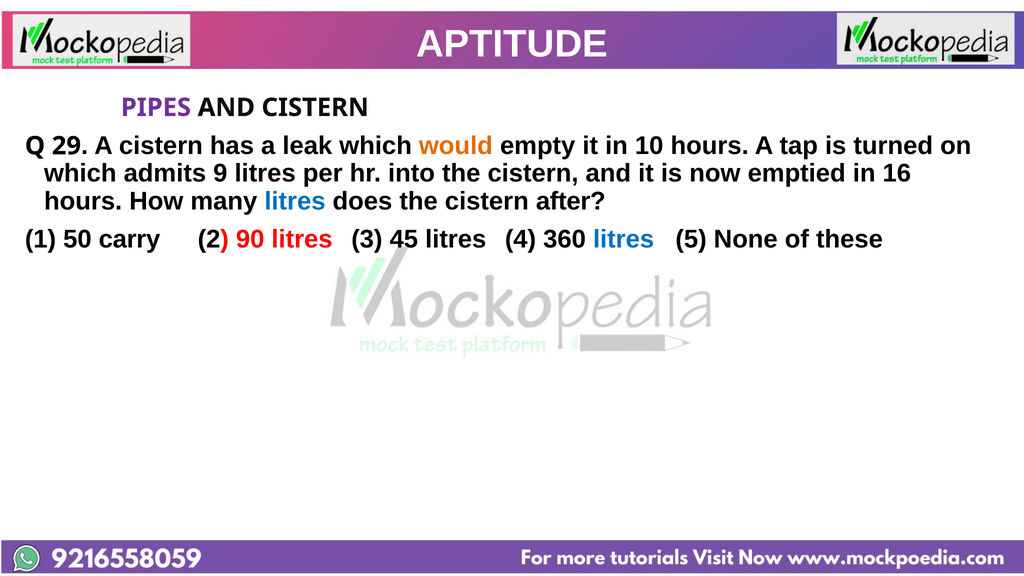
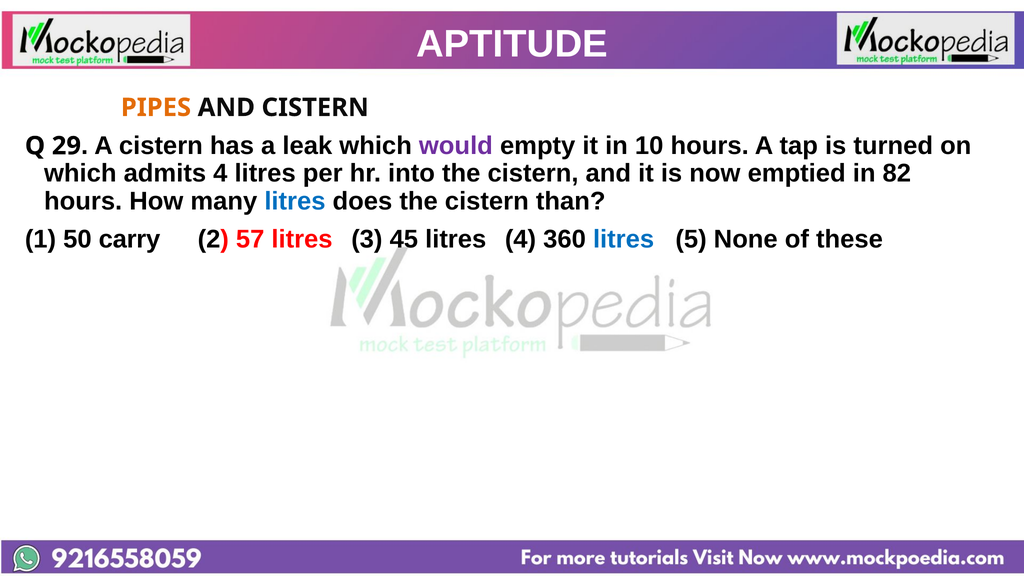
PIPES colour: purple -> orange
would colour: orange -> purple
admits 9: 9 -> 4
16: 16 -> 82
after: after -> than
90: 90 -> 57
